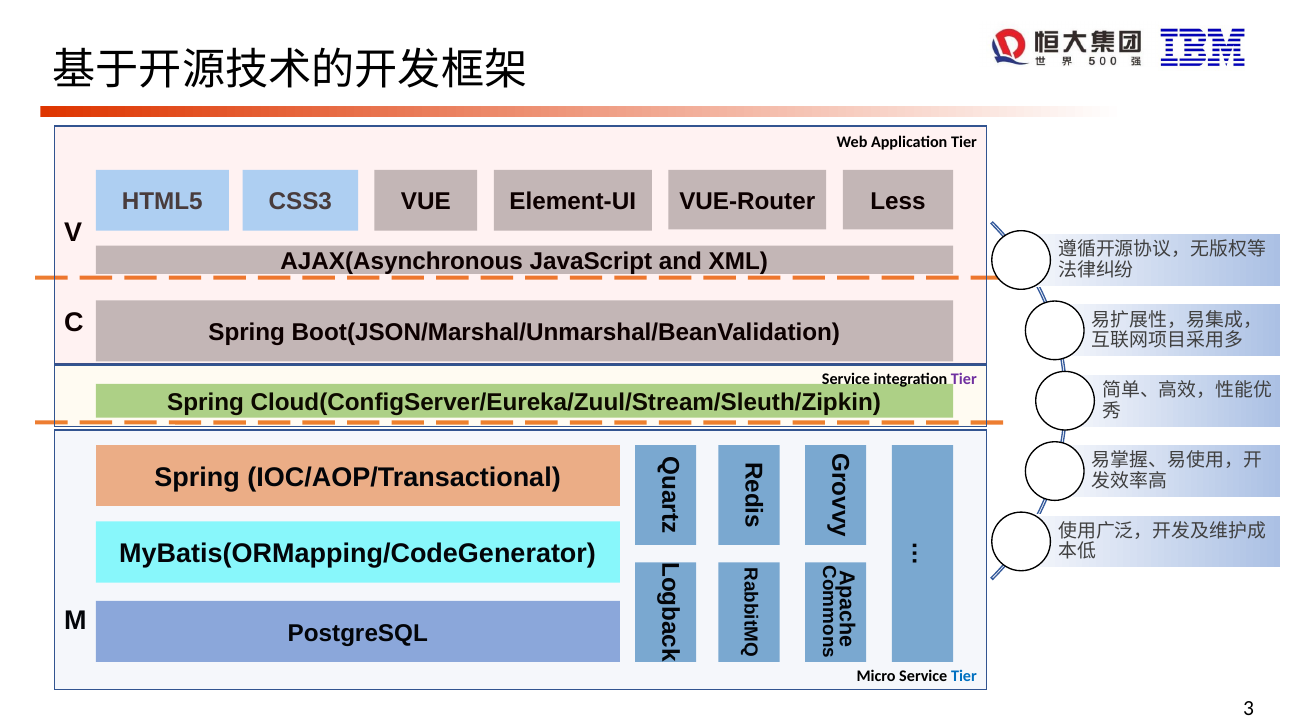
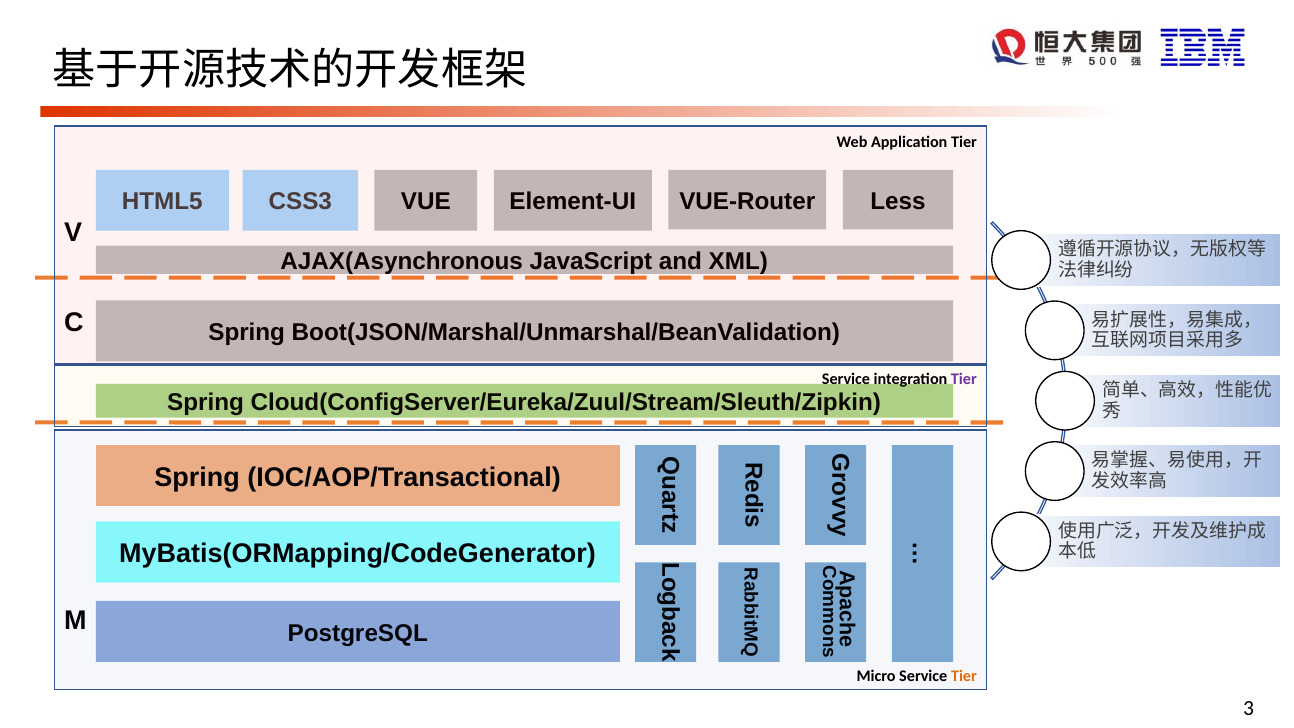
Tier at (964, 676) colour: blue -> orange
